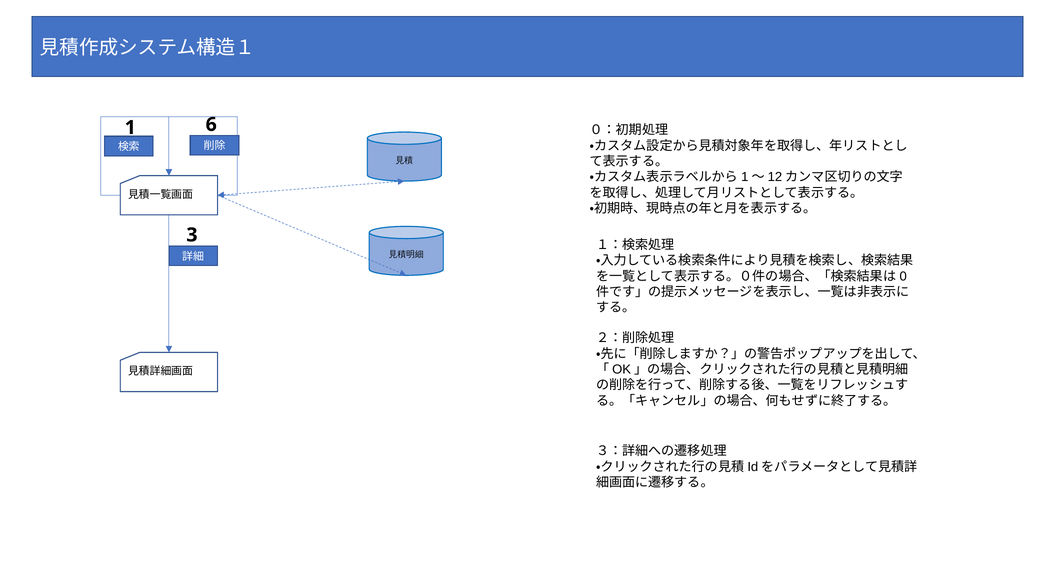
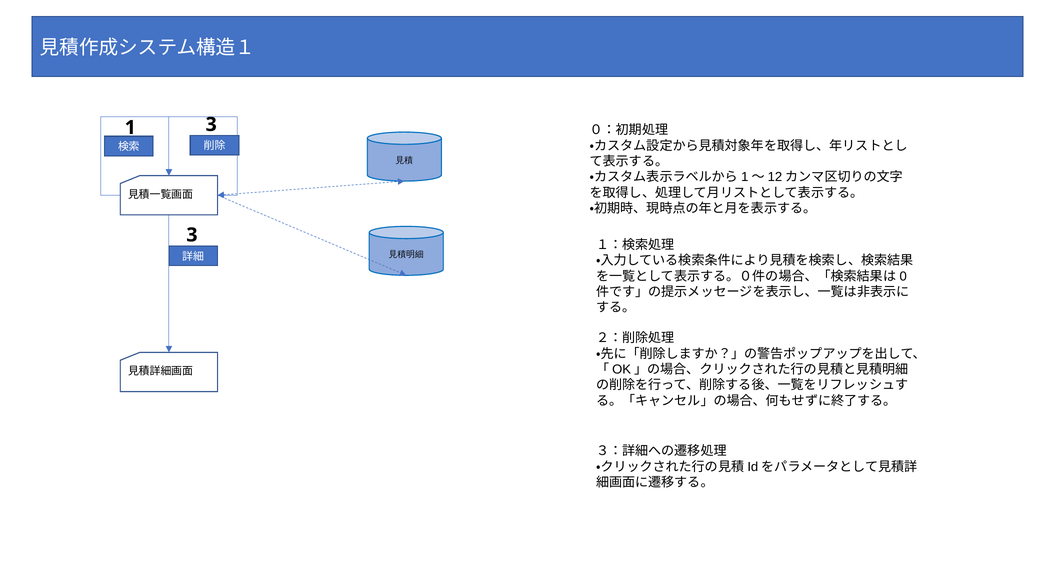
1 6: 6 -> 3
